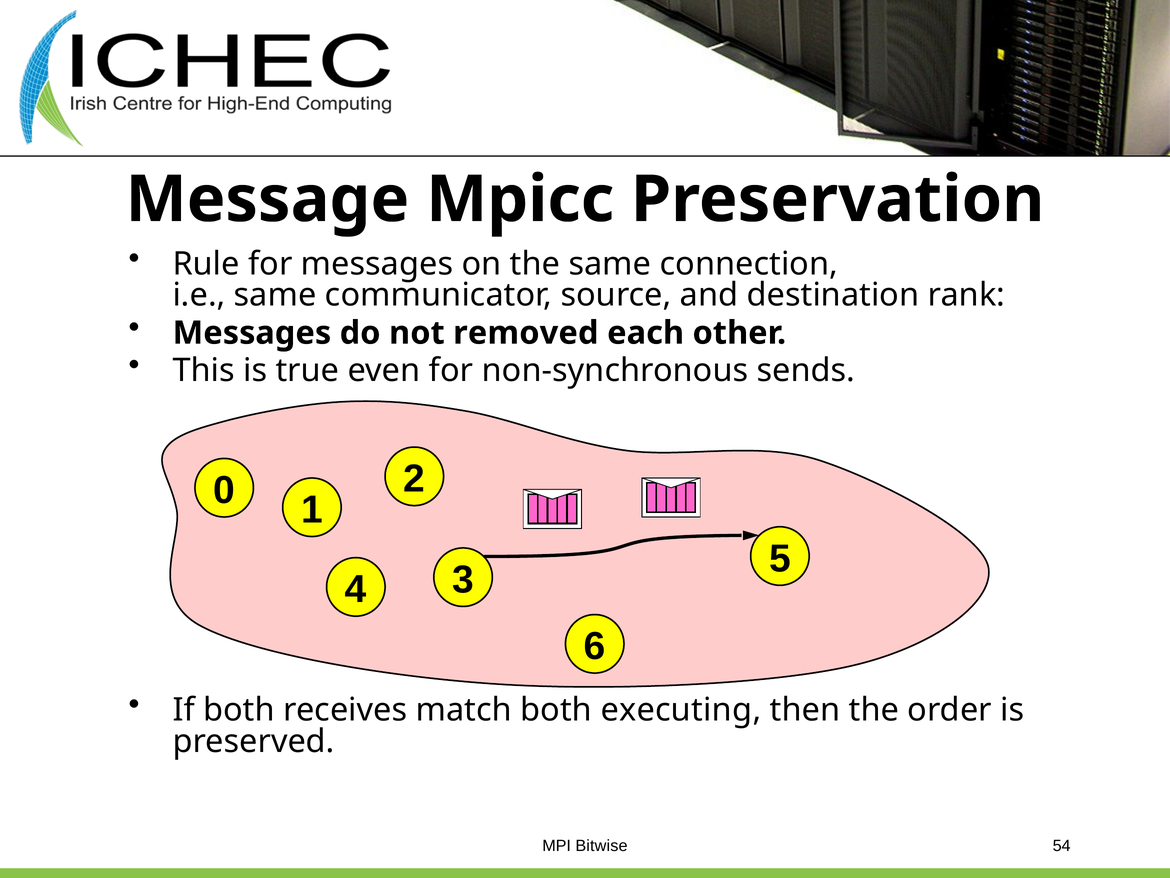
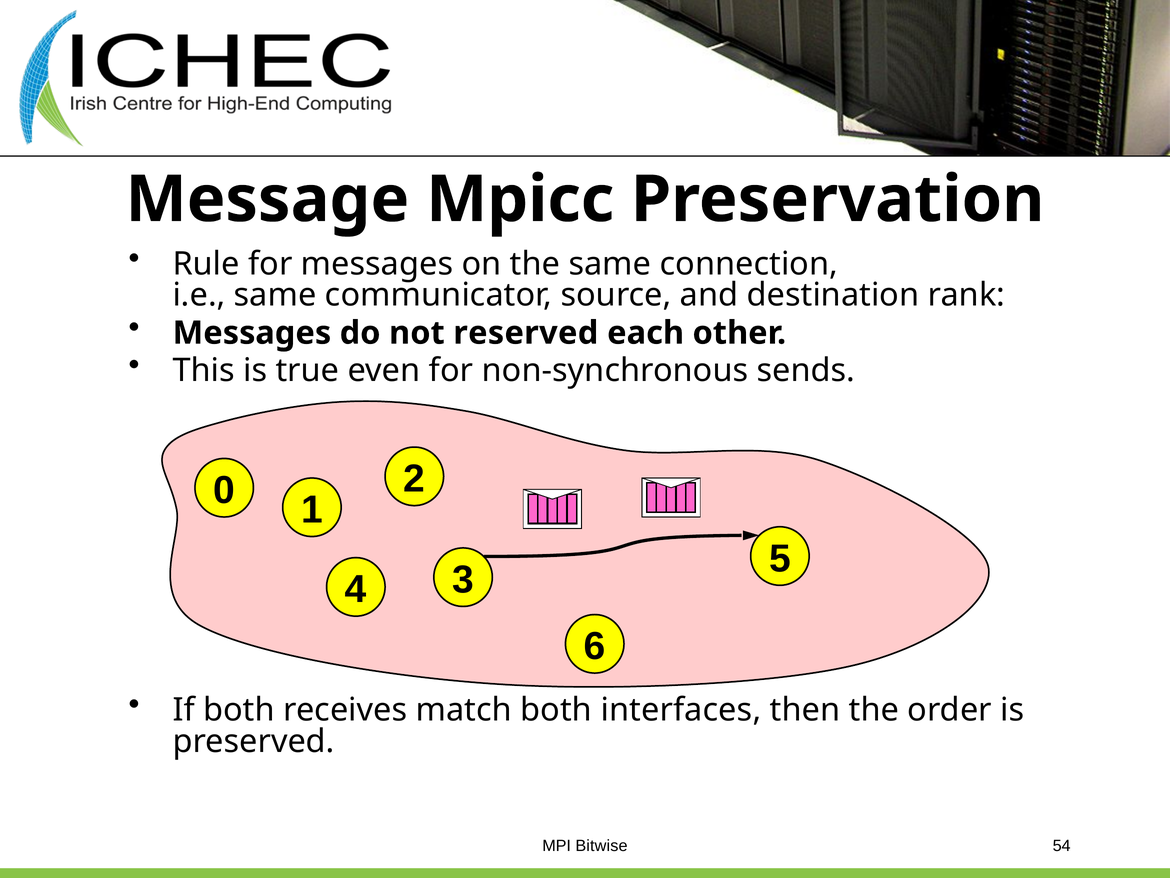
removed: removed -> reserved
executing: executing -> interfaces
